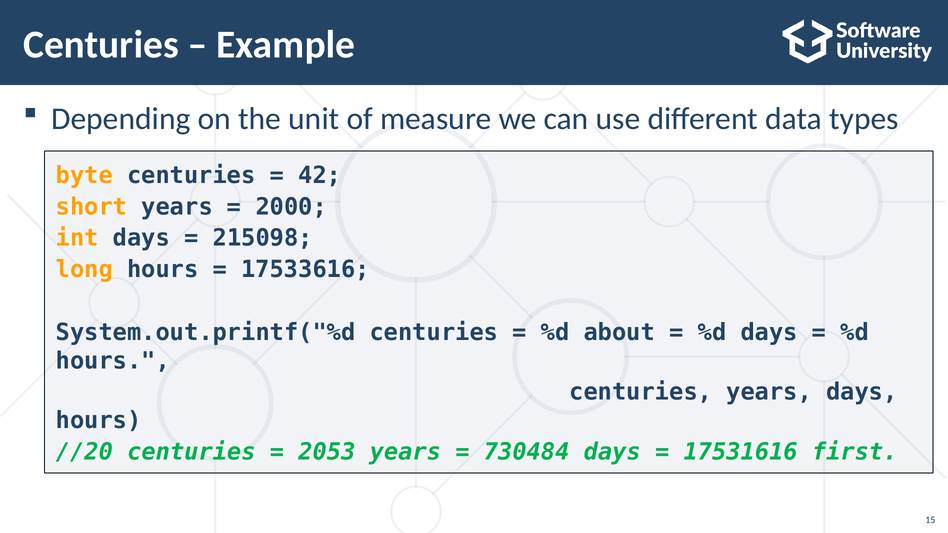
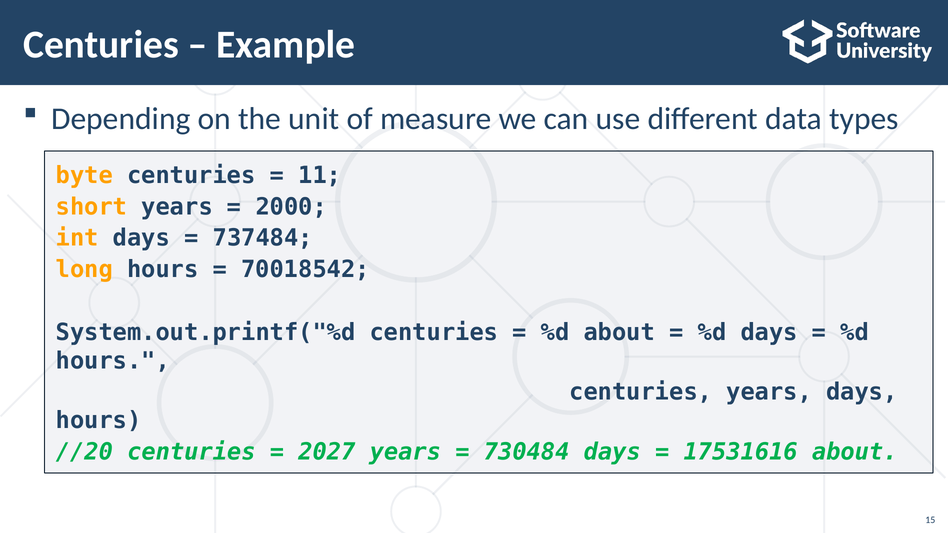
42: 42 -> 11
215098: 215098 -> 737484
17533616: 17533616 -> 70018542
2053: 2053 -> 2027
17531616 first: first -> about
